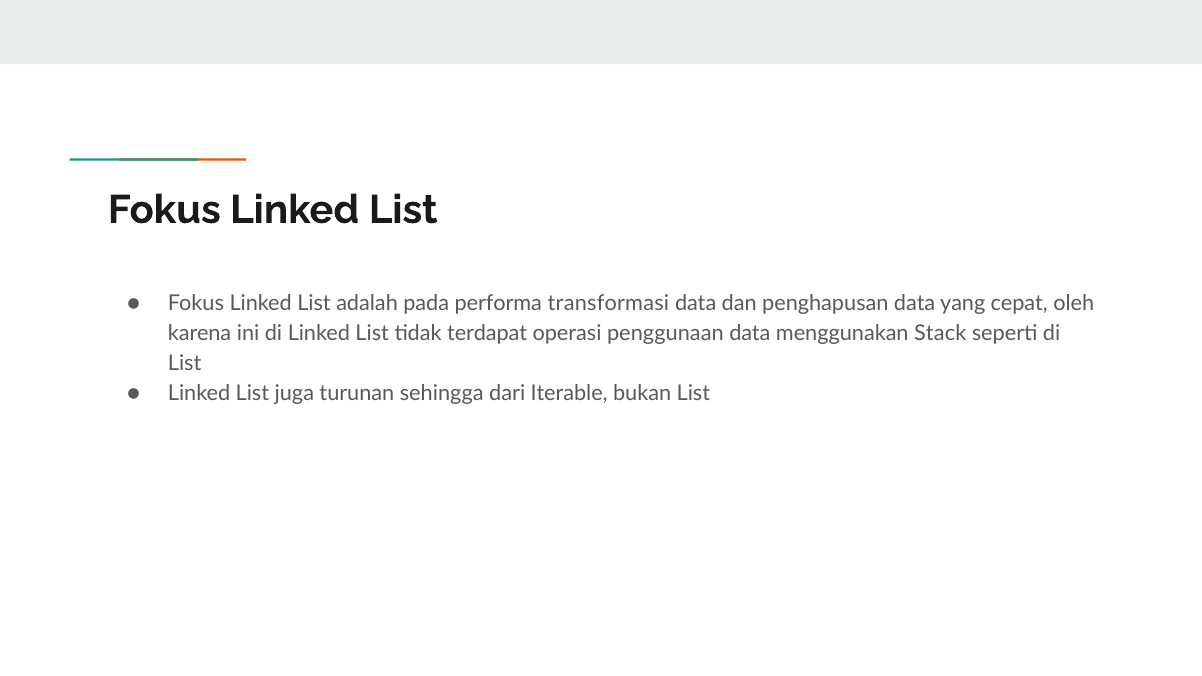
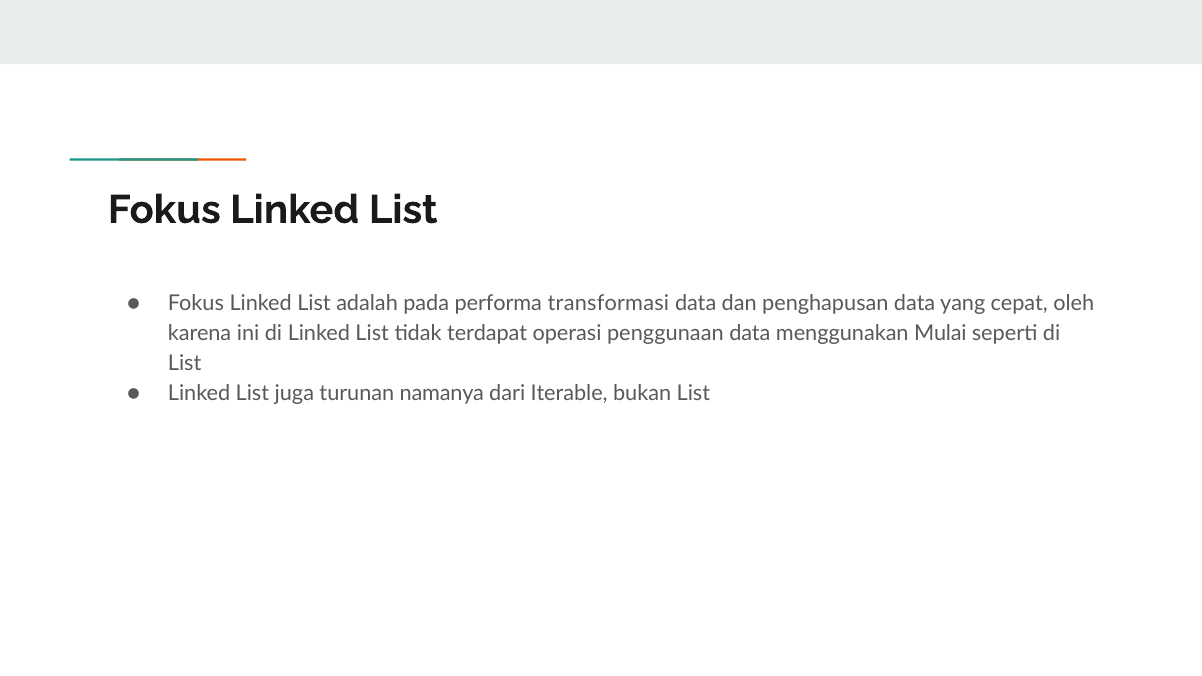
Stack: Stack -> Mulai
sehingga: sehingga -> namanya
